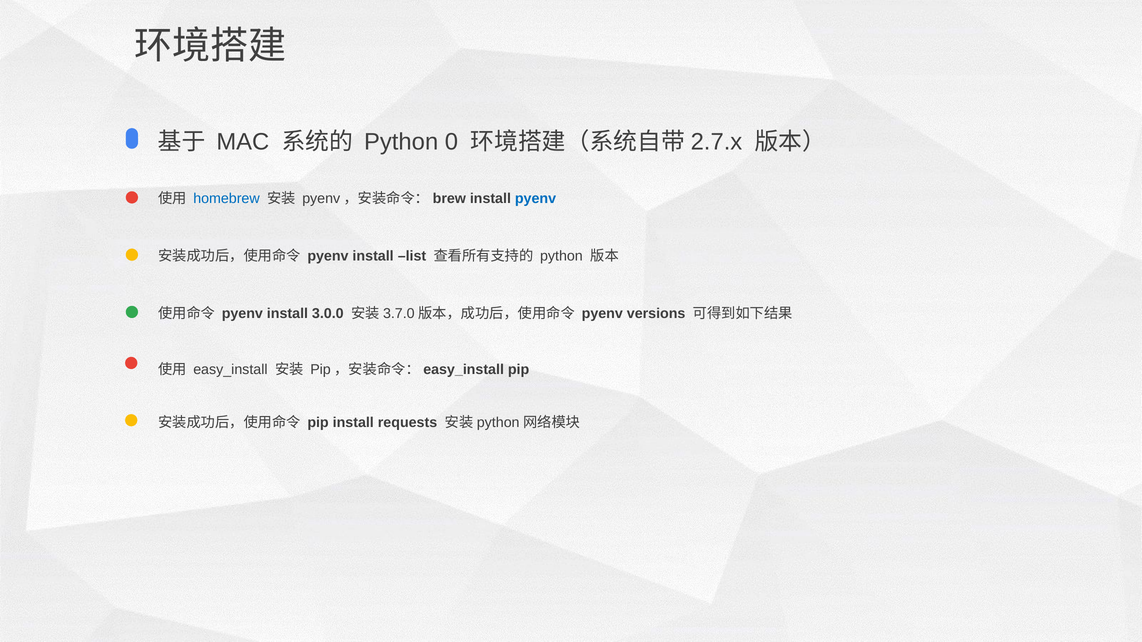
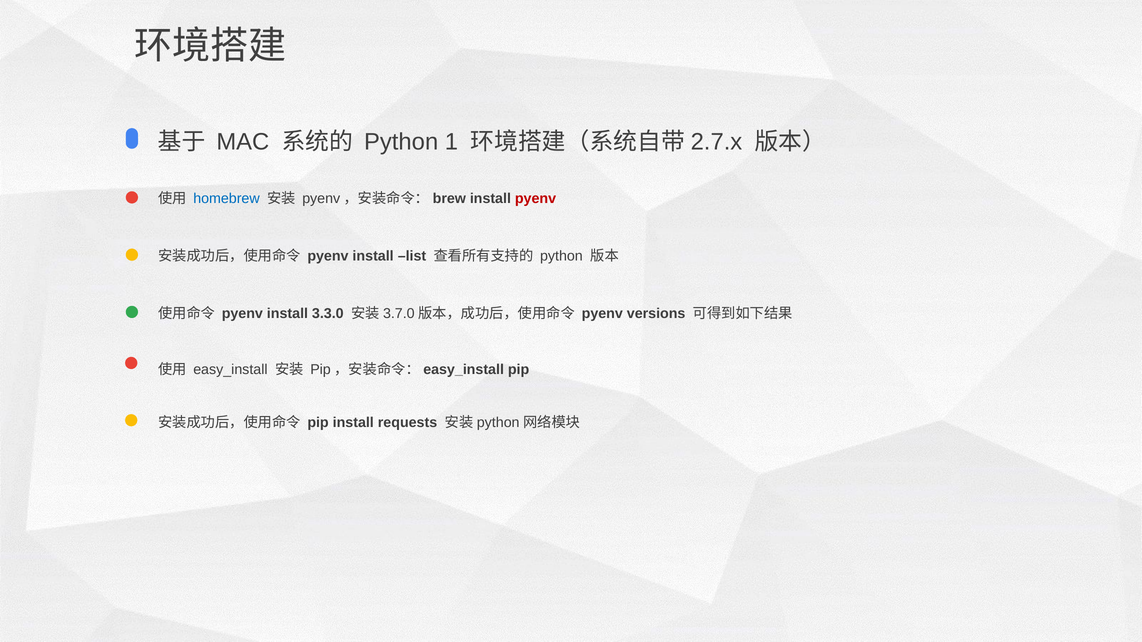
0: 0 -> 1
pyenv at (536, 199) colour: blue -> red
3.0.0: 3.0.0 -> 3.3.0
